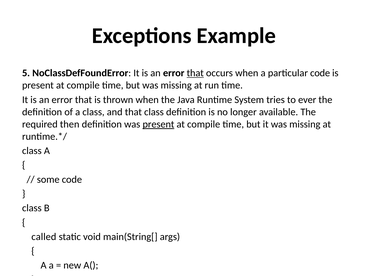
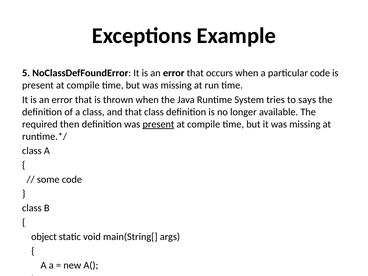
that at (195, 73) underline: present -> none
ever: ever -> says
called: called -> object
